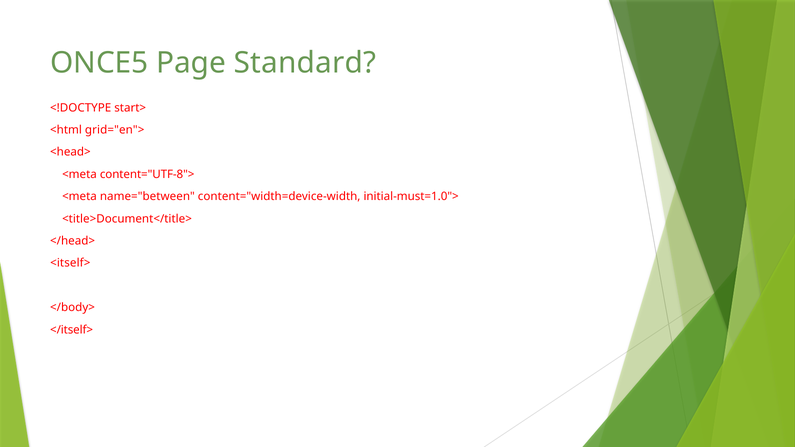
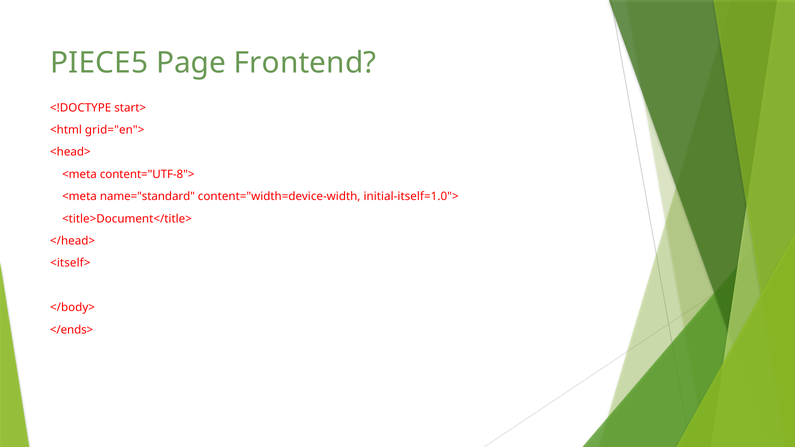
ONCE5: ONCE5 -> PIECE5
Standard: Standard -> Frontend
name="between: name="between -> name="standard
initial-must=1.0">: initial-must=1.0"> -> initial-itself=1.0">
</itself>: </itself> -> </ends>
